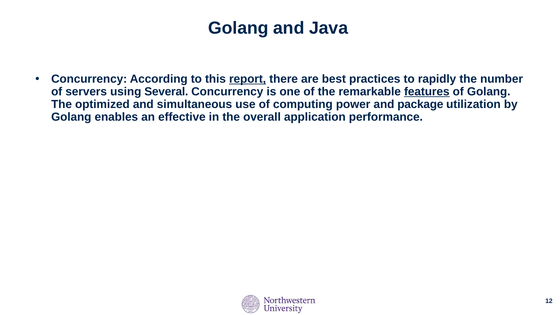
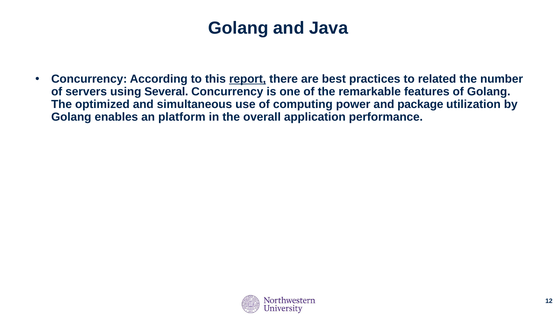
rapidly: rapidly -> related
features underline: present -> none
effective: effective -> platform
